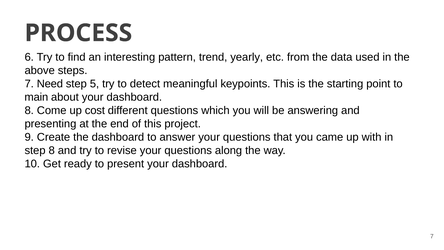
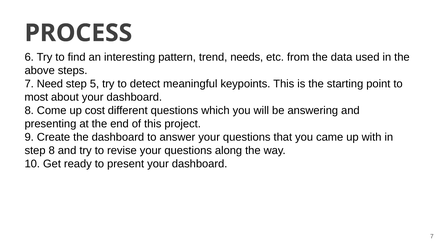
yearly: yearly -> needs
main: main -> most
